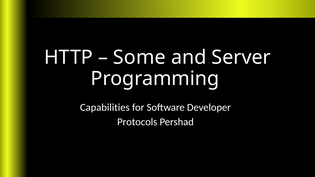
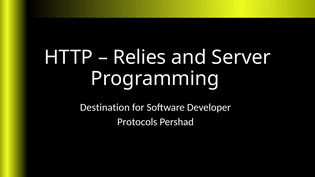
Some: Some -> Relies
Capabilities: Capabilities -> Destination
